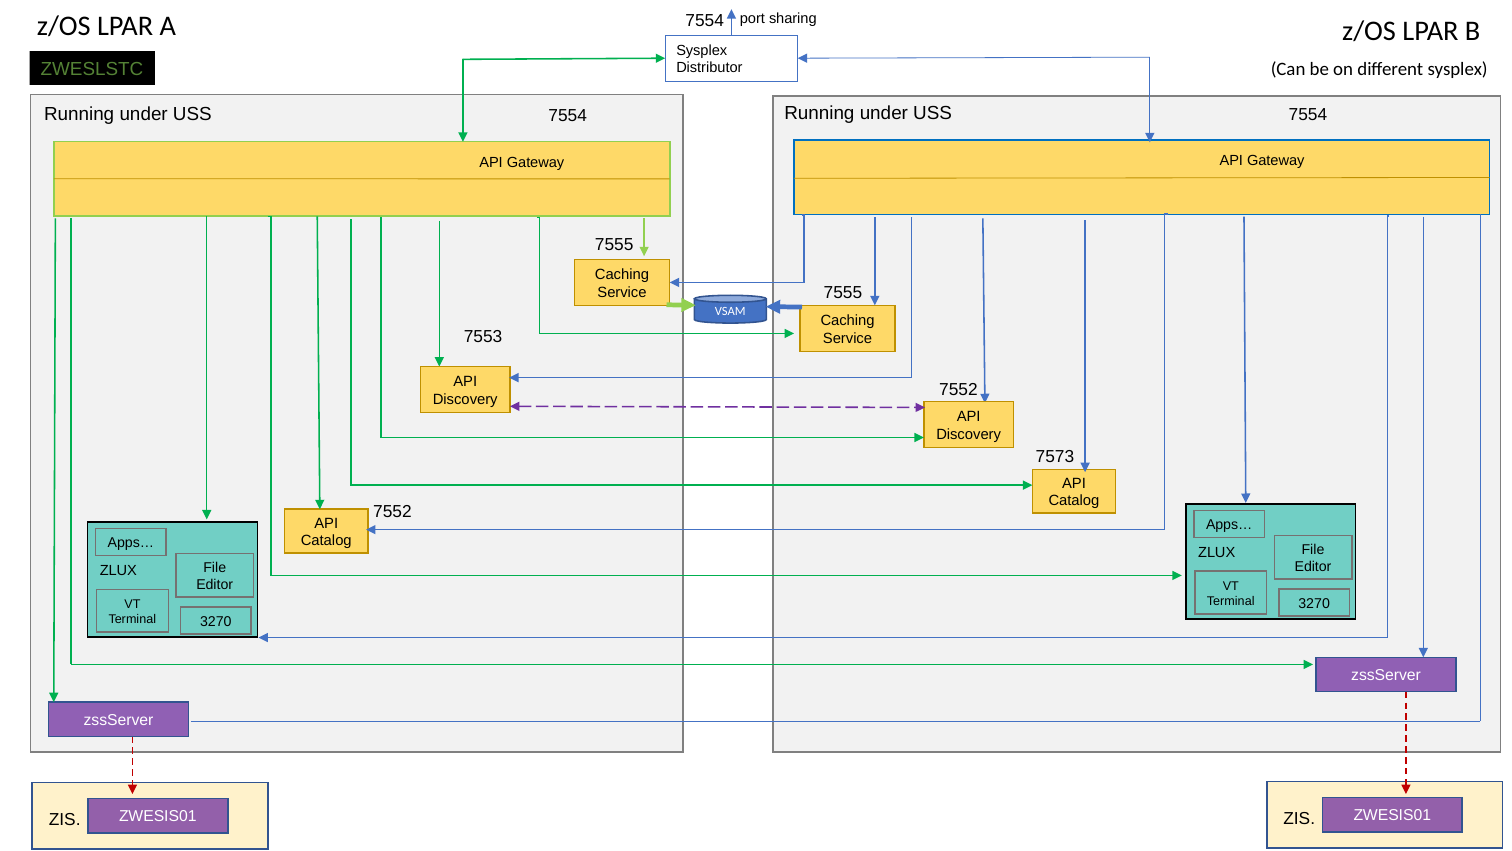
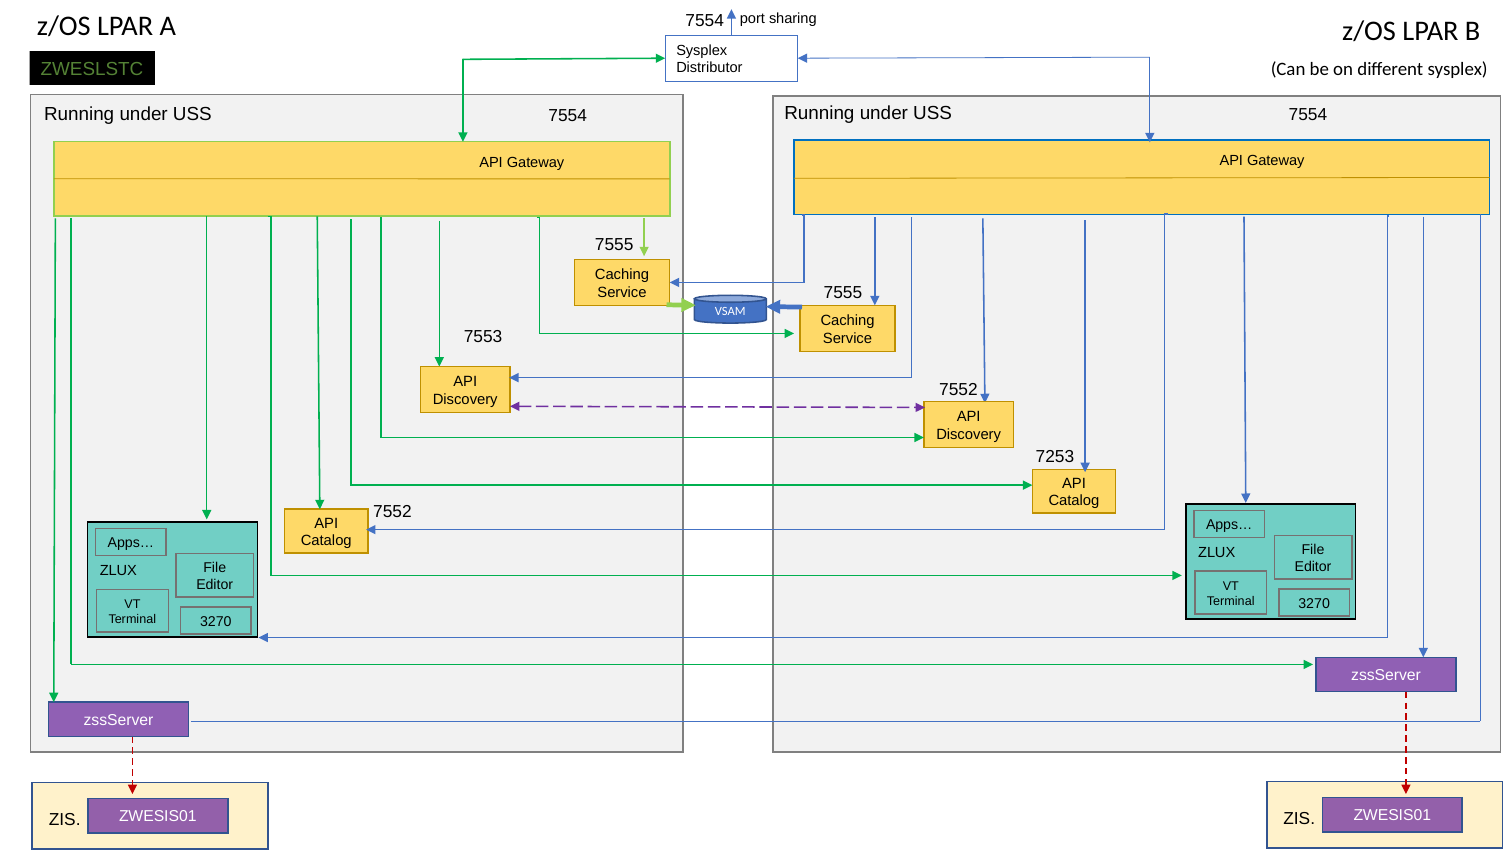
7573: 7573 -> 7253
